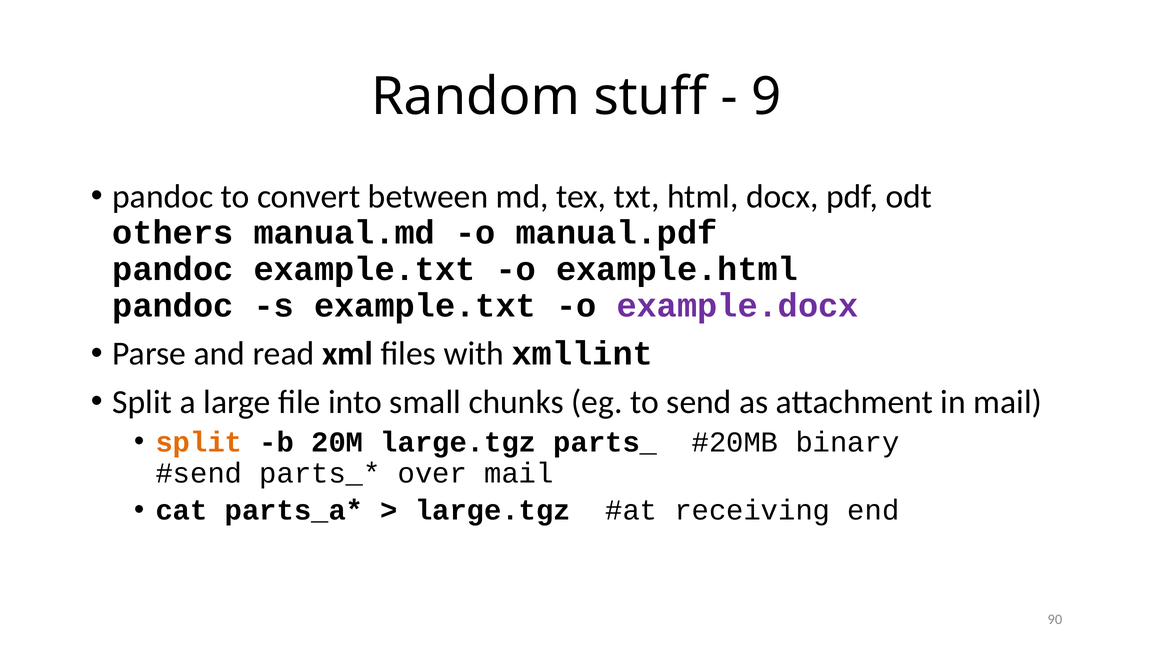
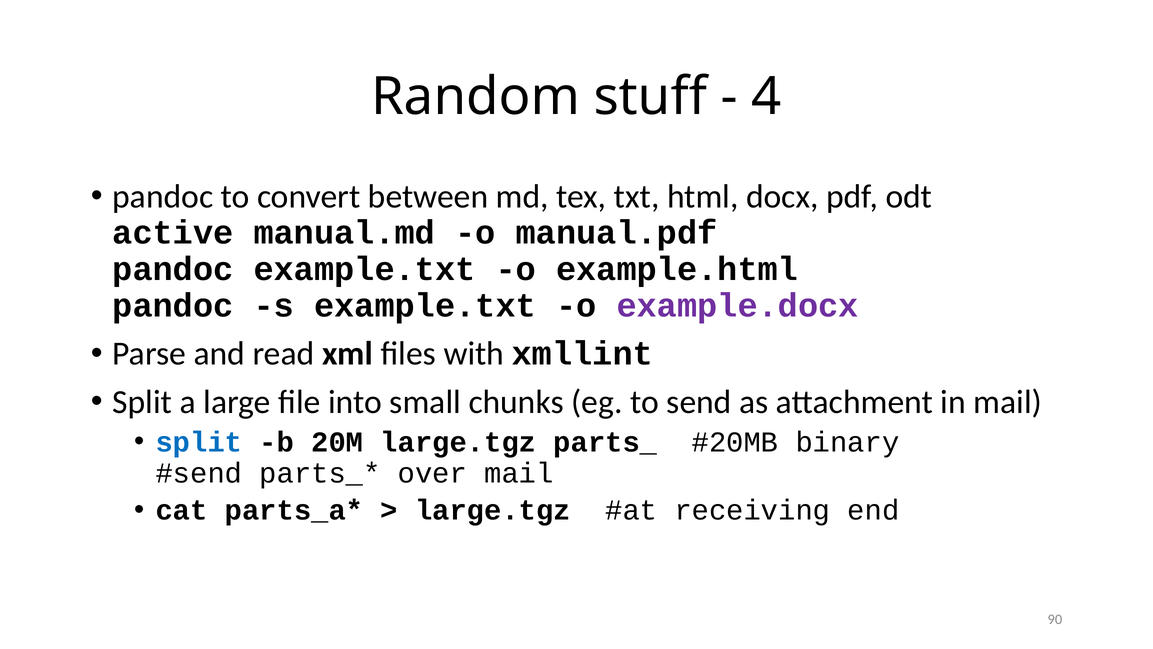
9: 9 -> 4
others: others -> active
split at (199, 442) colour: orange -> blue
